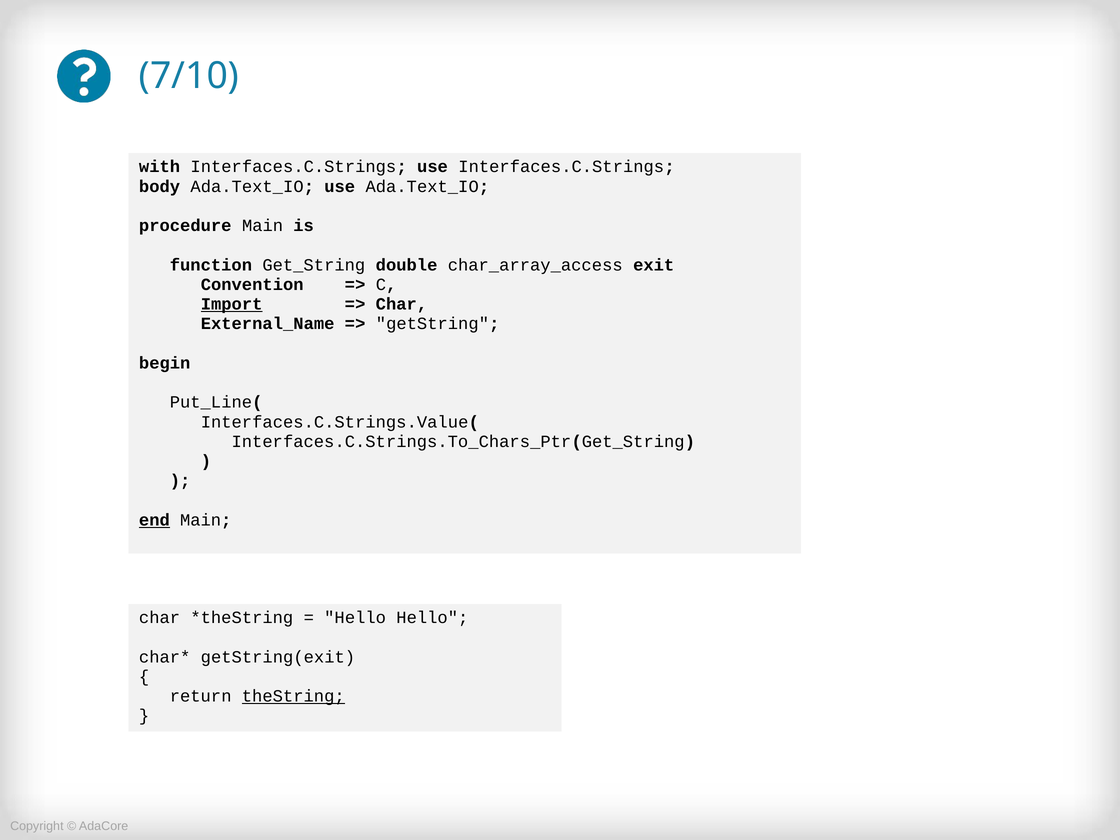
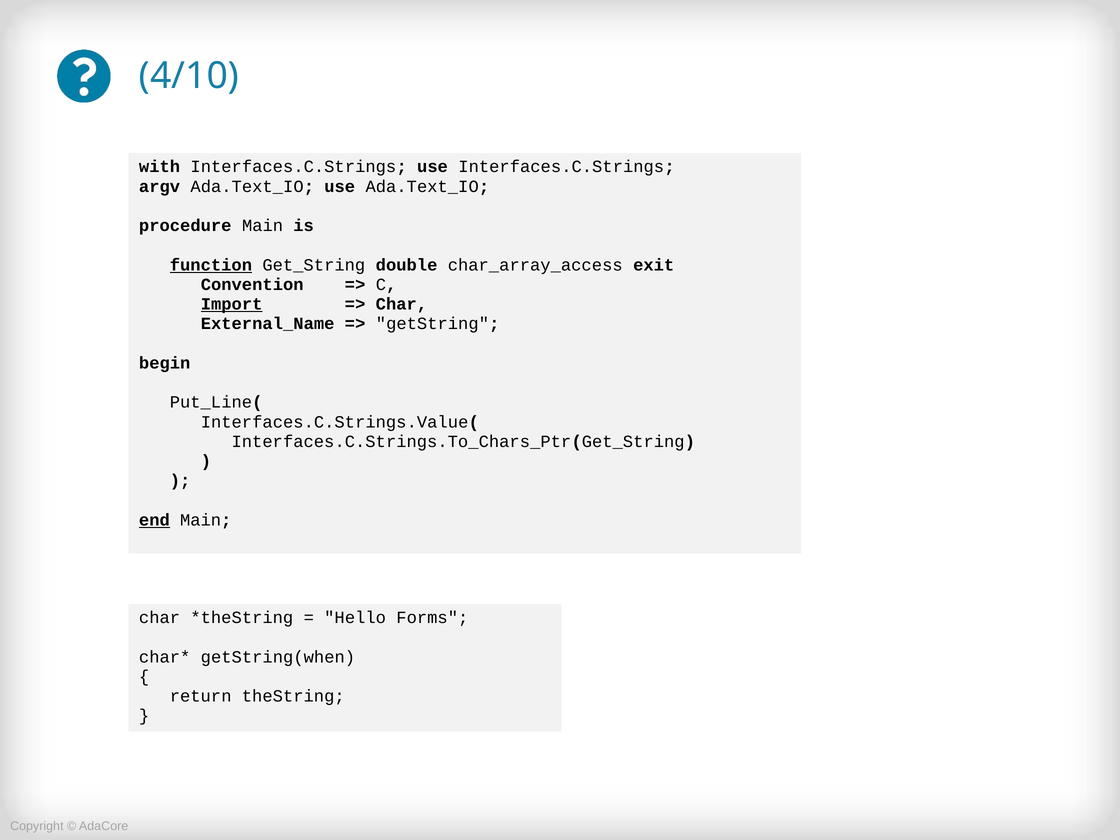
7/10: 7/10 -> 4/10
body: body -> argv
function underline: none -> present
Hello Hello: Hello -> Forms
getString(exit: getString(exit -> getString(when
theString underline: present -> none
